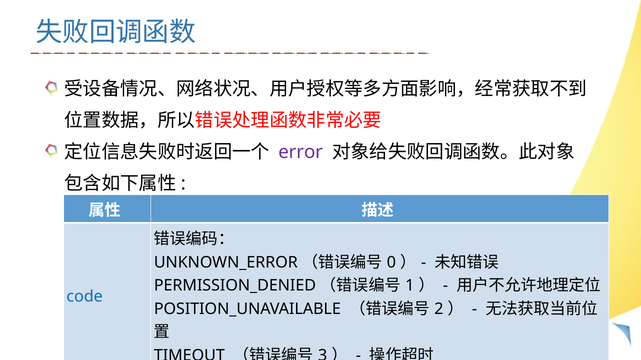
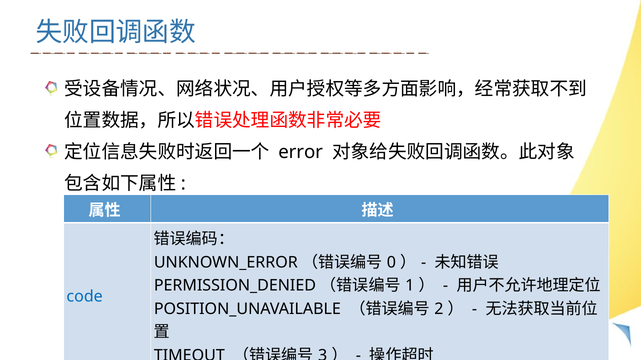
error colour: purple -> black
